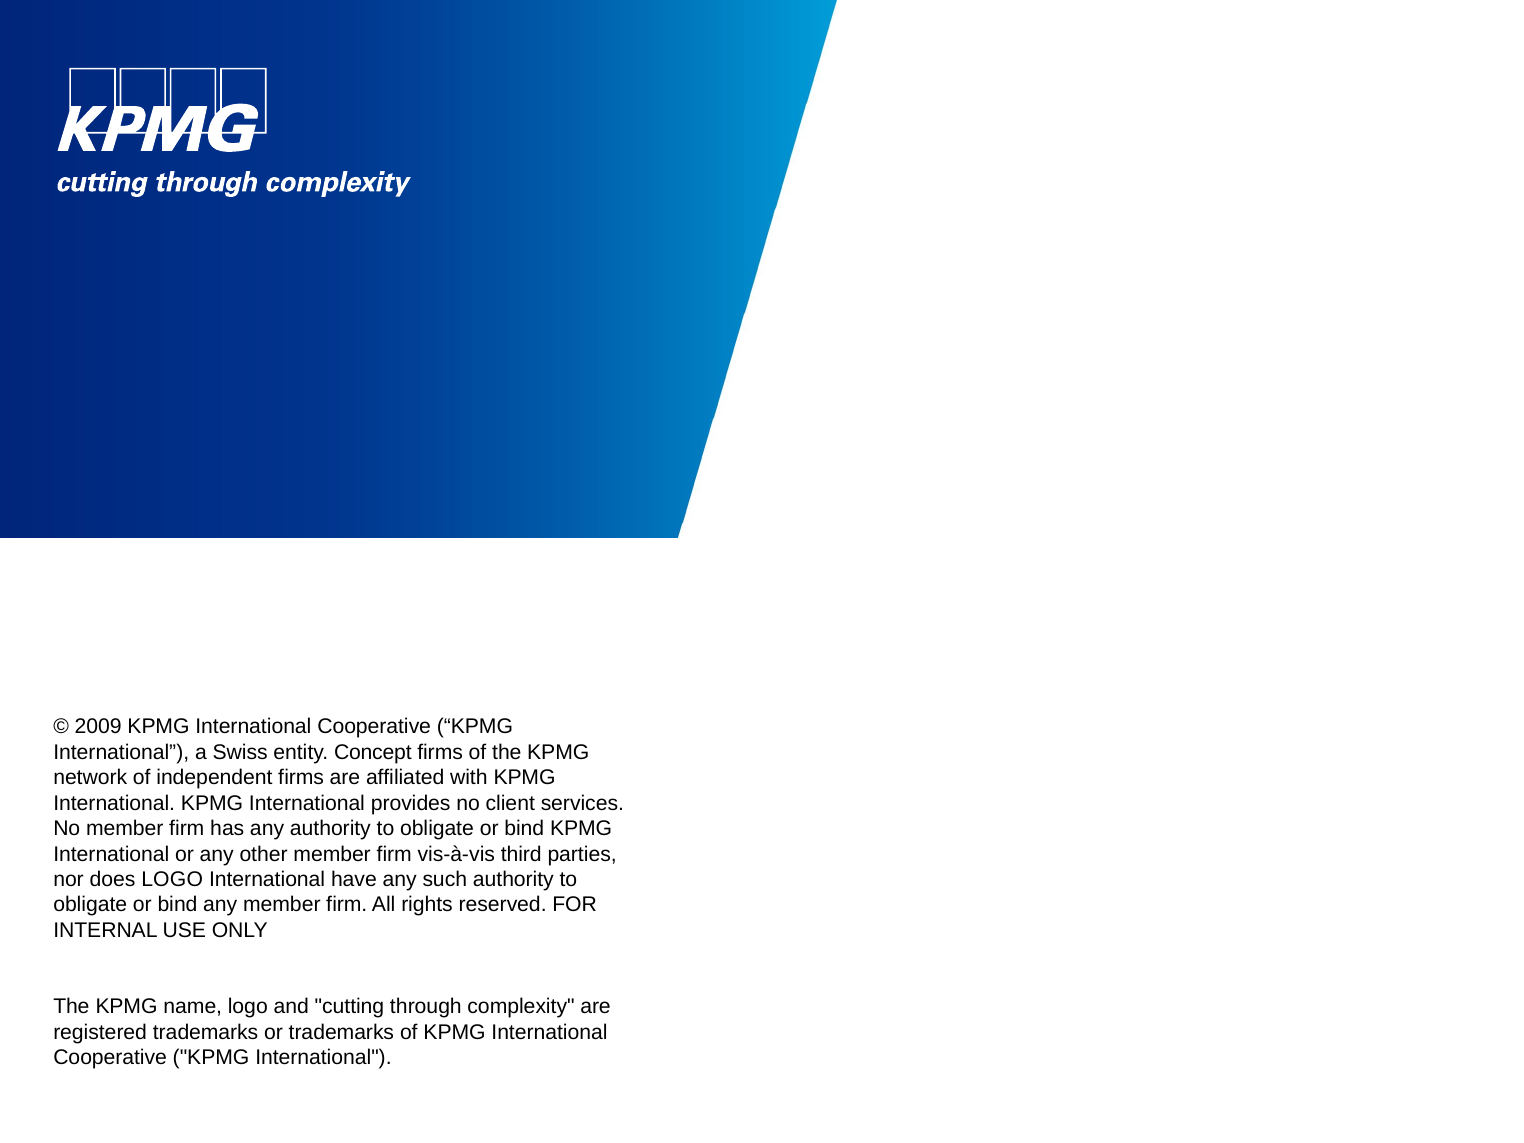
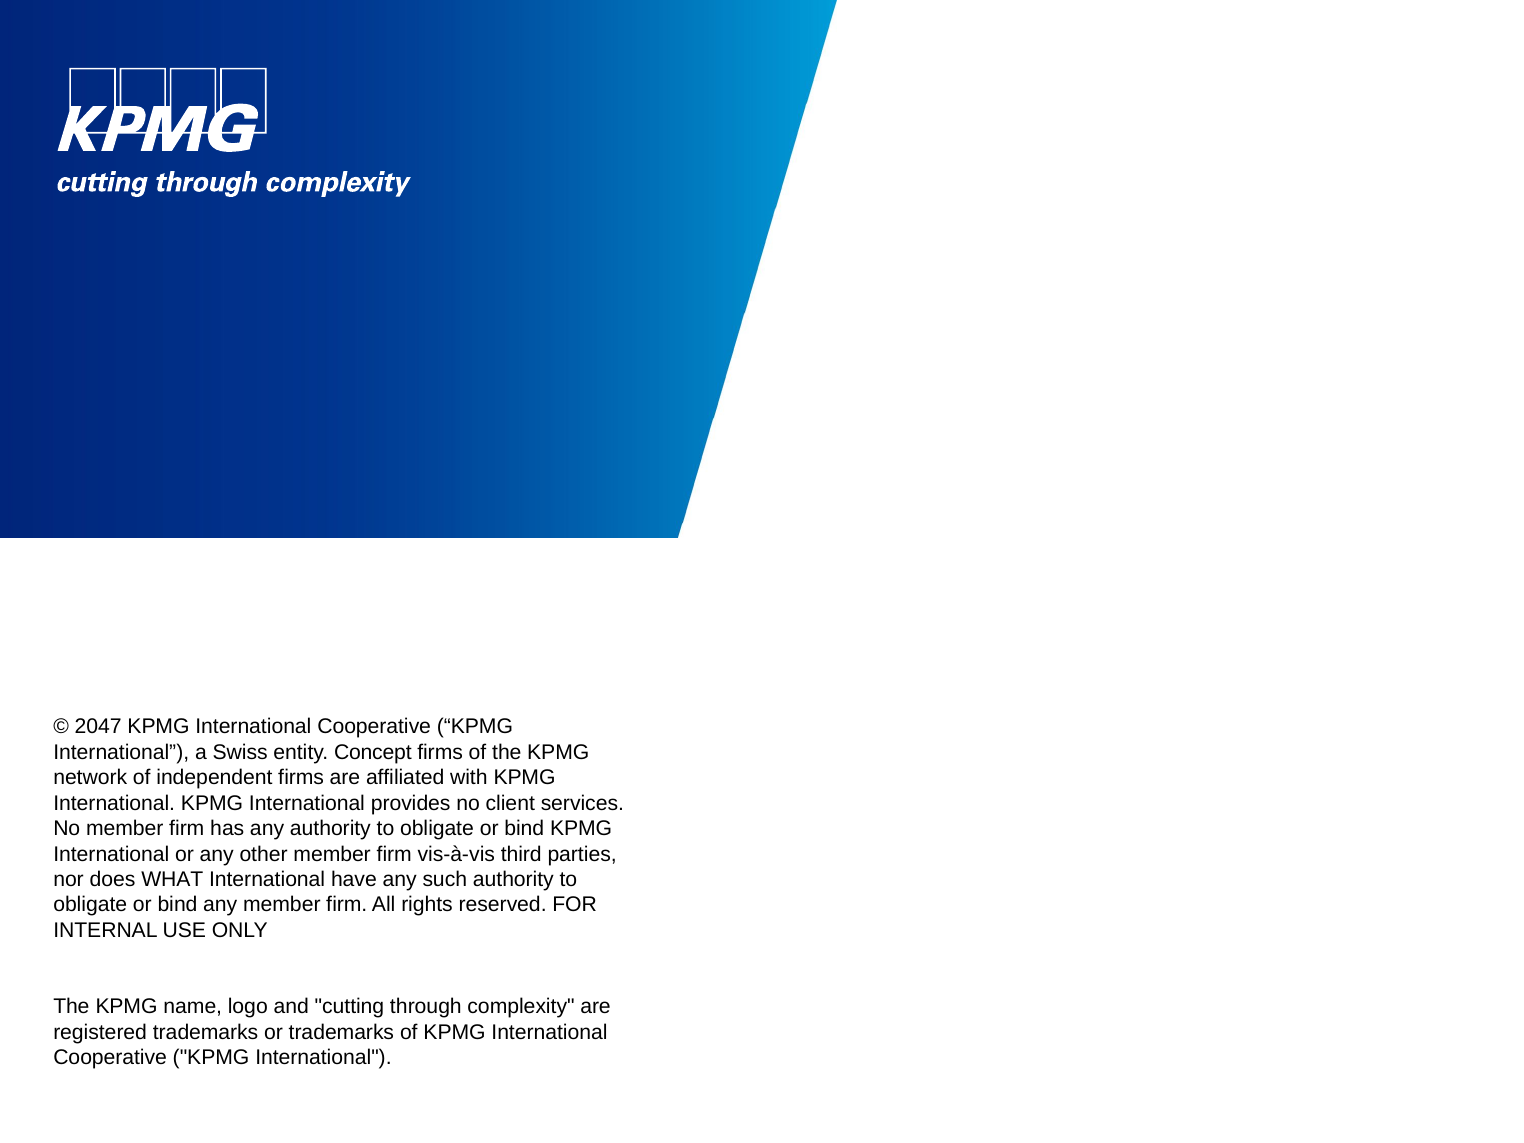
2009: 2009 -> 2047
does LOGO: LOGO -> WHAT
